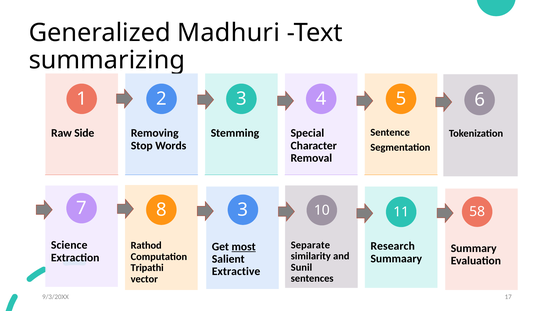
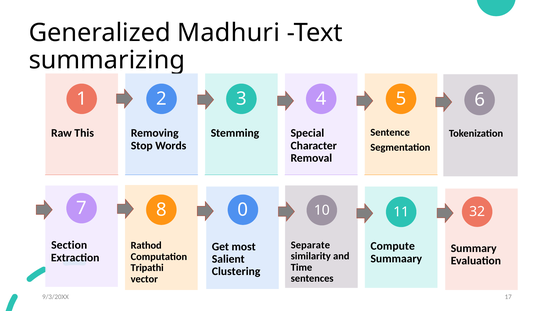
Side: Side -> This
8 3: 3 -> 0
58: 58 -> 32
Science: Science -> Section
Research: Research -> Compute
most underline: present -> none
Sunil: Sunil -> Time
Extractive: Extractive -> Clustering
